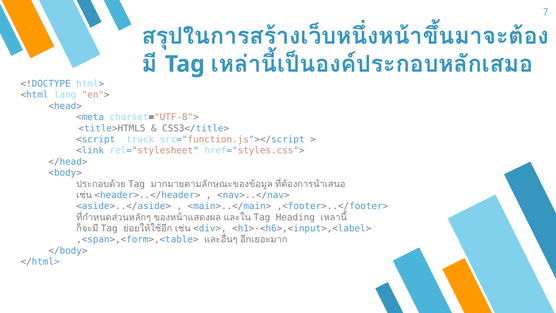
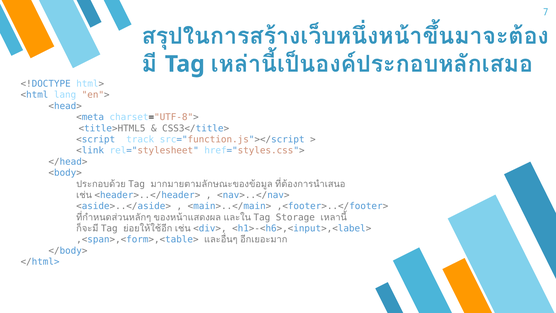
Heading: Heading -> Storage
